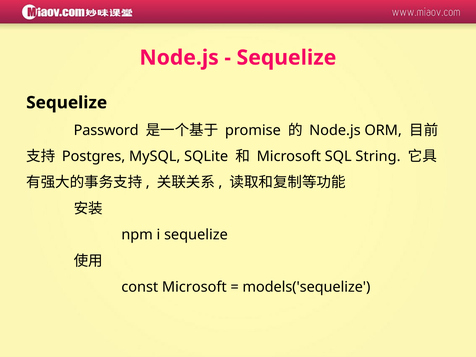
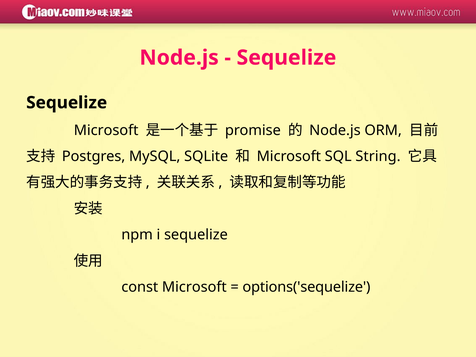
Password at (106, 130): Password -> Microsoft
models('sequelize: models('sequelize -> options('sequelize
